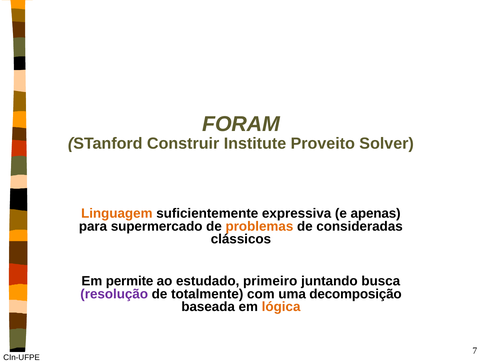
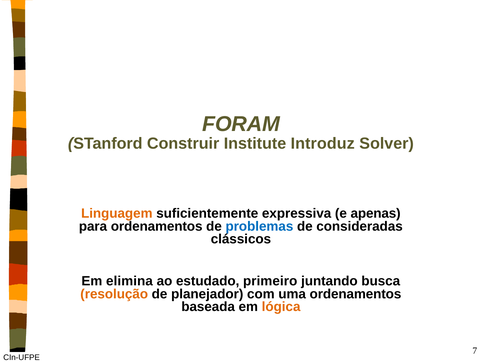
Proveito: Proveito -> Introduz
para supermercado: supermercado -> ordenamentos
problemas colour: orange -> blue
permite: permite -> elimina
resolução colour: purple -> orange
totalmente: totalmente -> planejador
uma decomposição: decomposição -> ordenamentos
